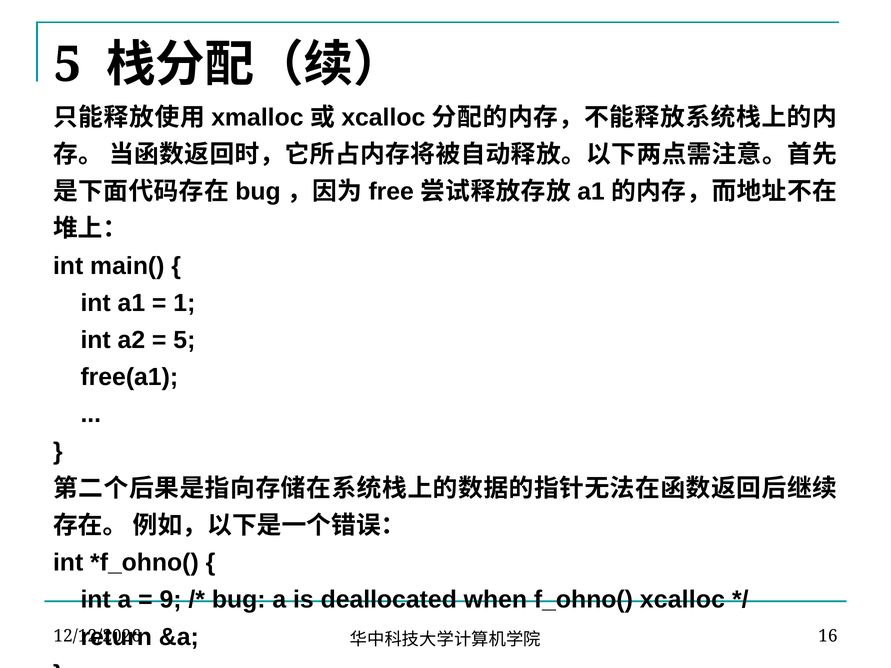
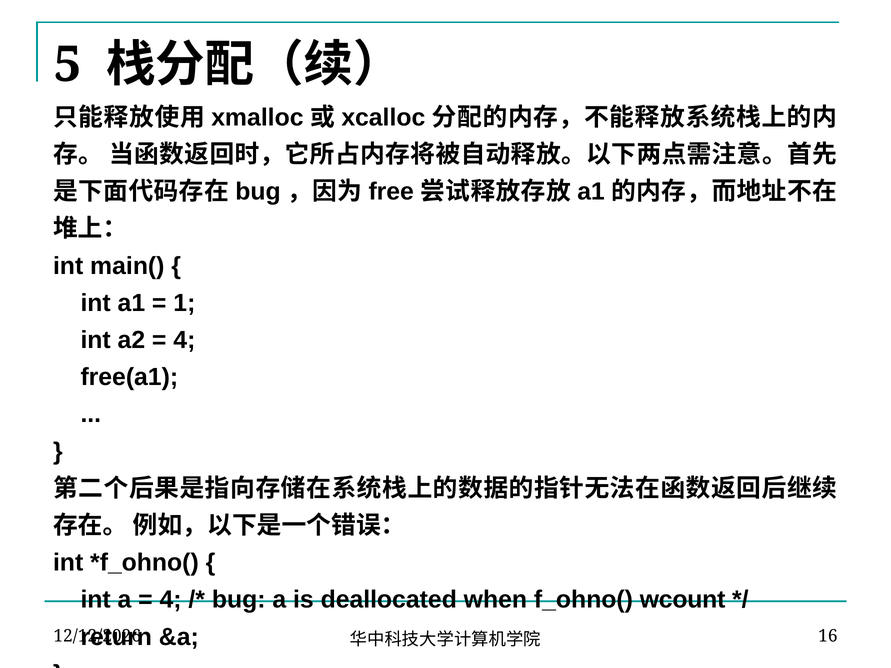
5 at (184, 340): 5 -> 4
9 at (171, 600): 9 -> 4
f_ohno( xcalloc: xcalloc -> wcount
